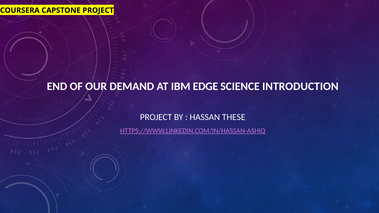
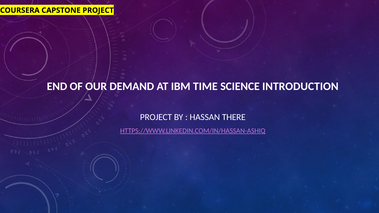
EDGE: EDGE -> TIME
THESE: THESE -> THERE
